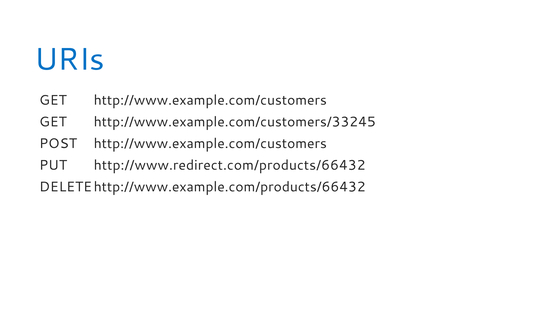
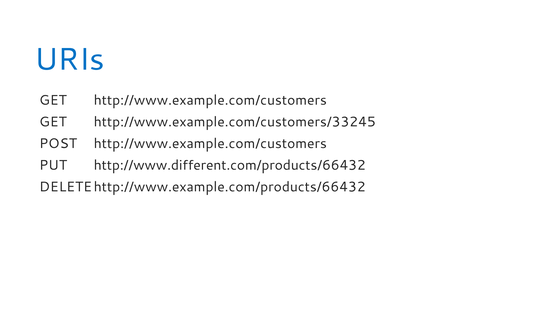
http://www.redirect.com/products/66432: http://www.redirect.com/products/66432 -> http://www.different.com/products/66432
